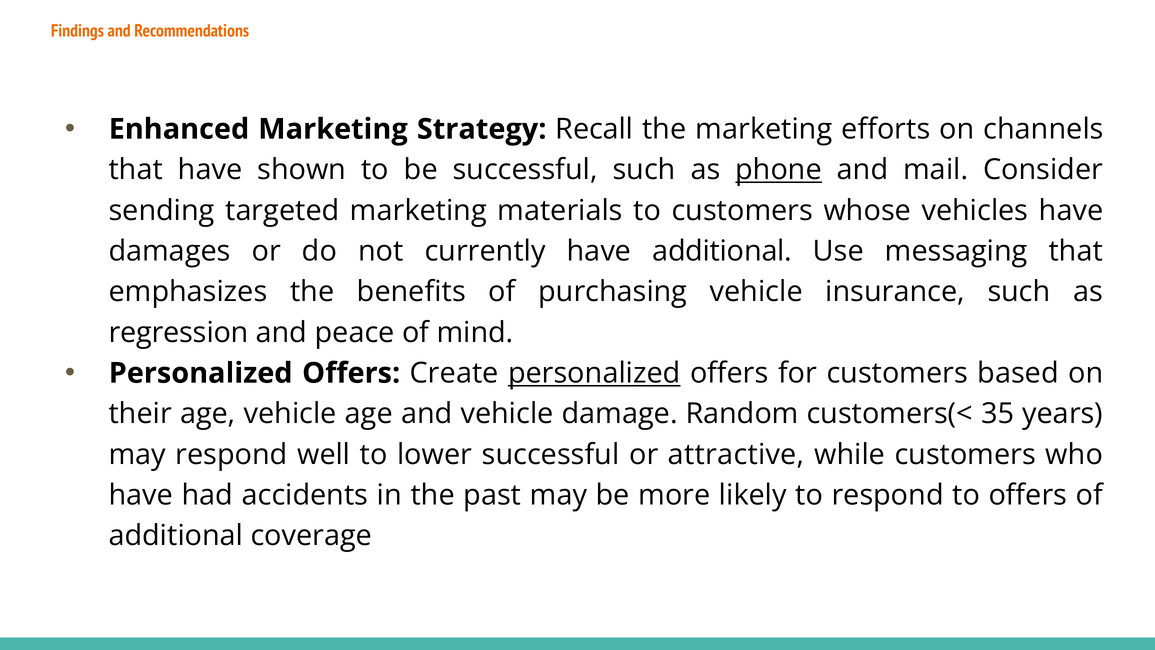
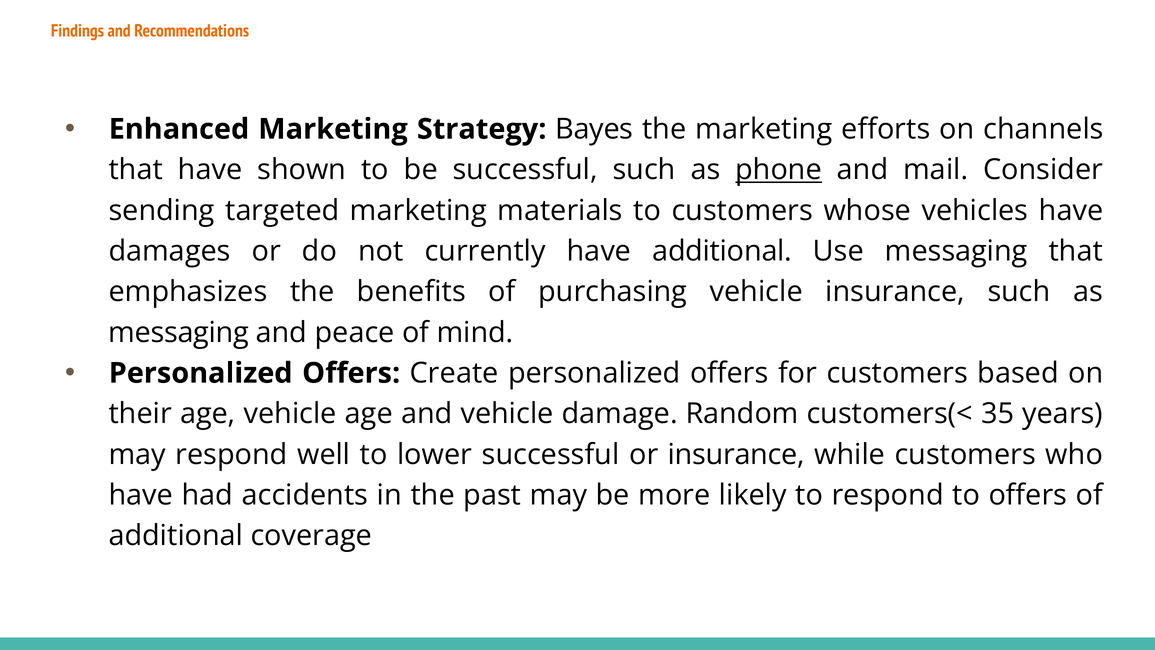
Recall: Recall -> Bayes
regression at (179, 332): regression -> messaging
personalized at (594, 373) underline: present -> none
or attractive: attractive -> insurance
